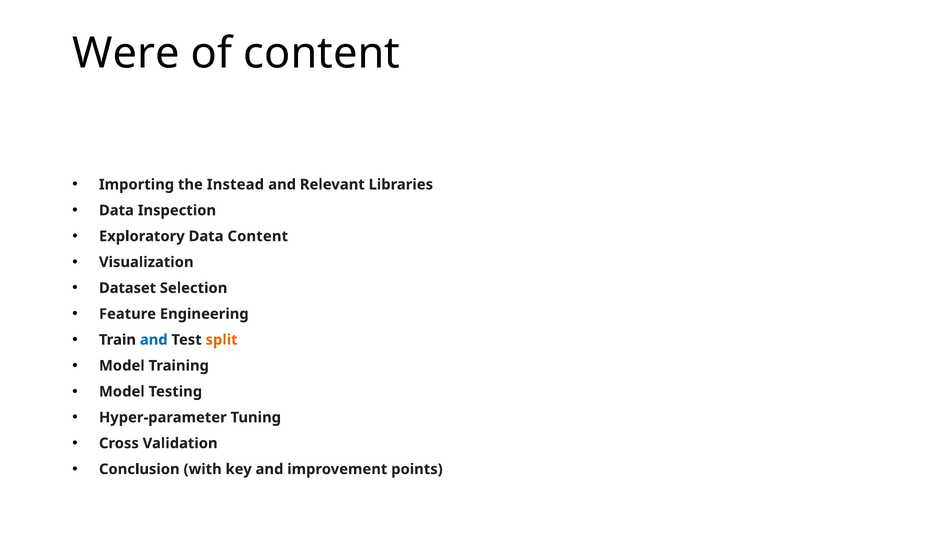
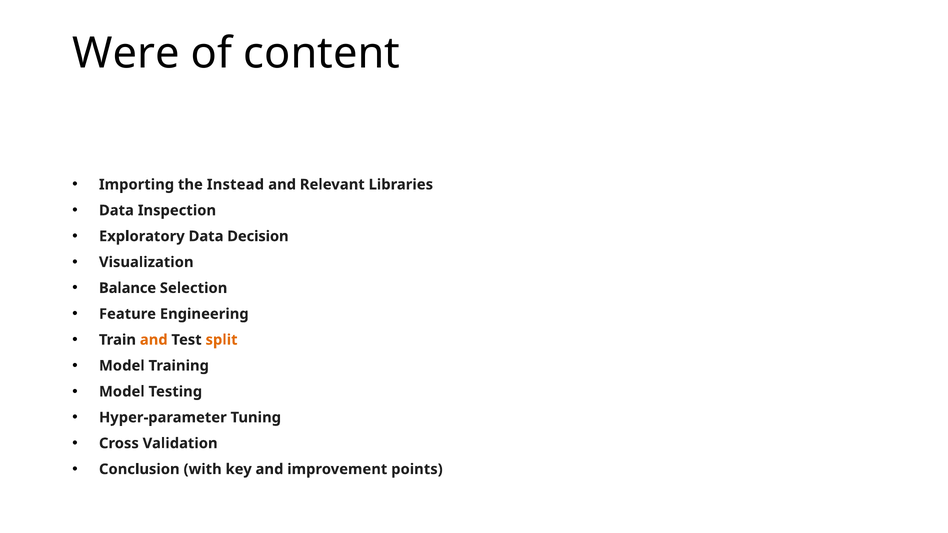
Data Content: Content -> Decision
Dataset: Dataset -> Balance
and at (154, 340) colour: blue -> orange
